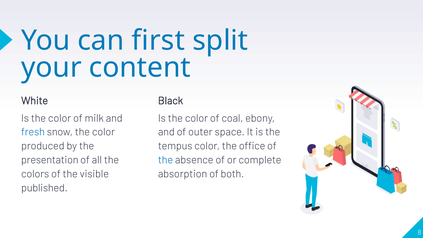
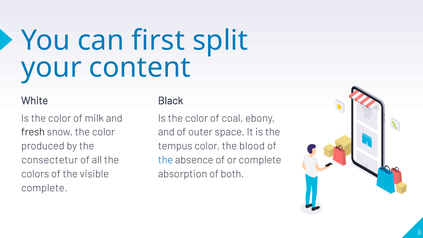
fresh colour: blue -> black
office: office -> blood
presentation: presentation -> consectetur
published at (44, 188): published -> complete
